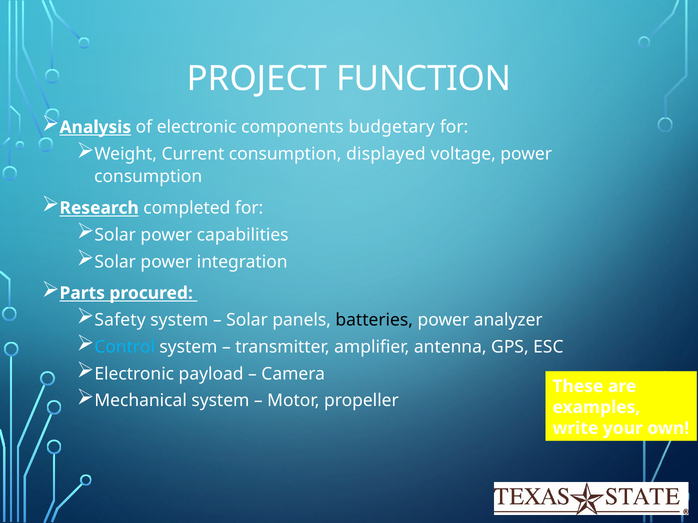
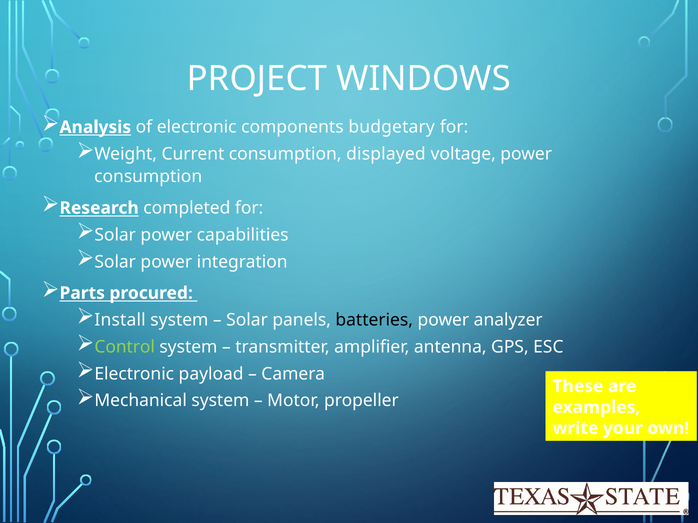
FUNCTION: FUNCTION -> WINDOWS
Safety: Safety -> Install
Control colour: light blue -> light green
